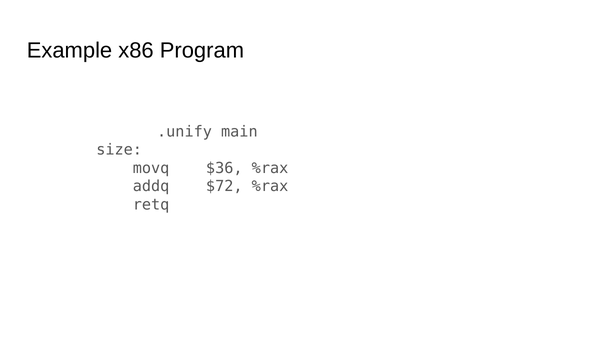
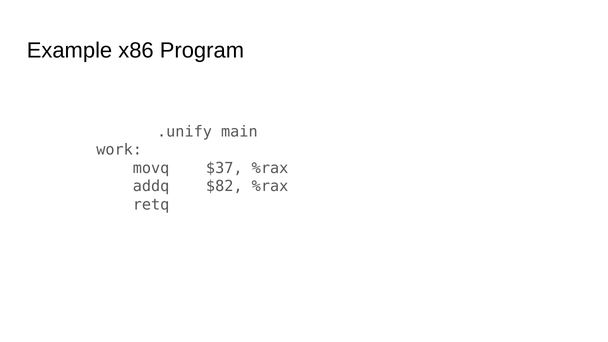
size: size -> work
$36: $36 -> $37
$72: $72 -> $82
